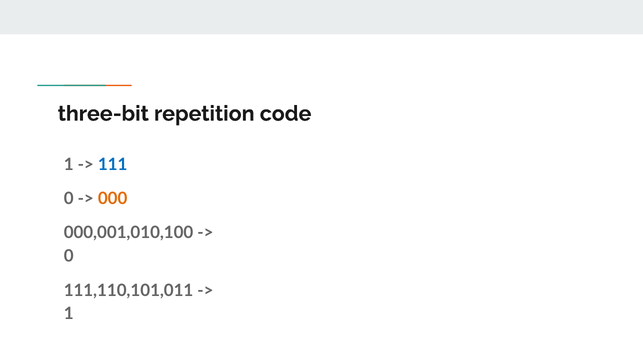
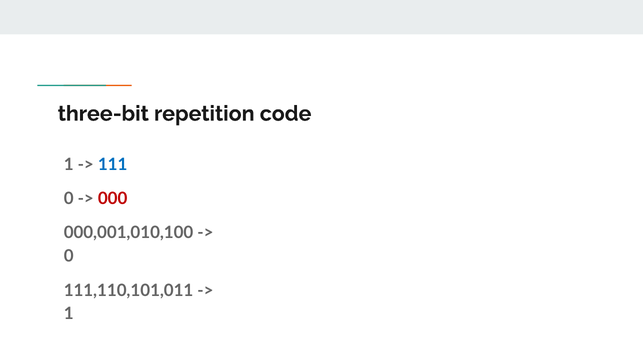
000 colour: orange -> red
